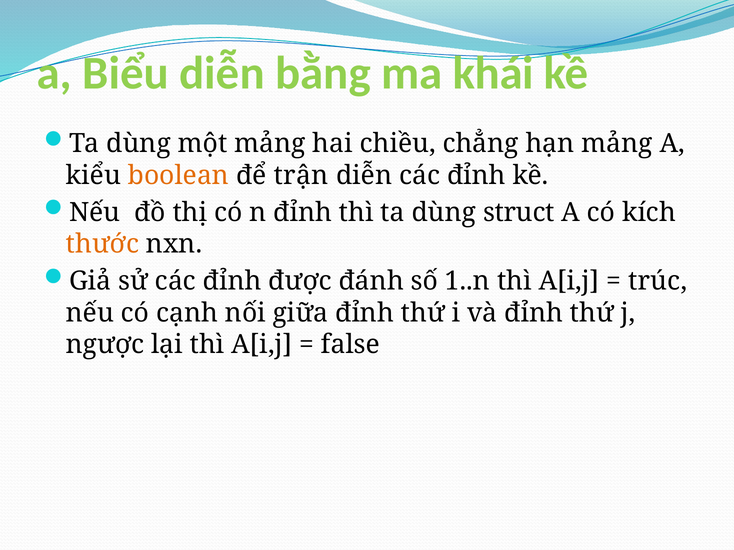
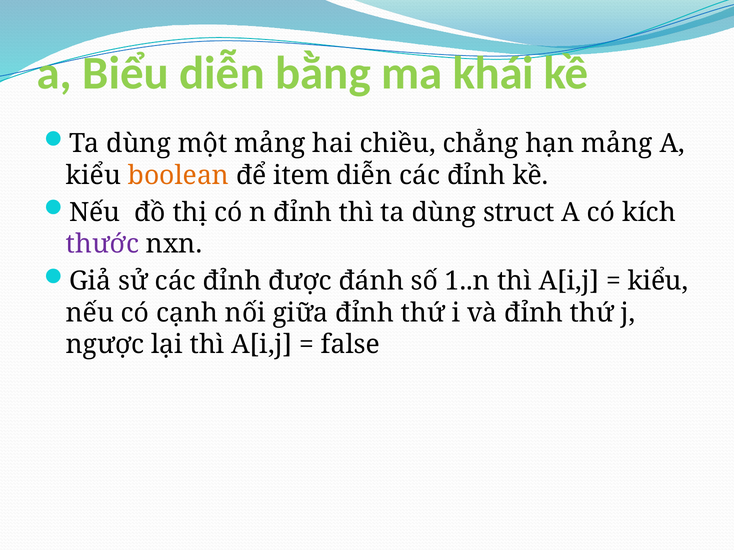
trận: trận -> item
thước colour: orange -> purple
trúc at (658, 281): trúc -> kiểu
